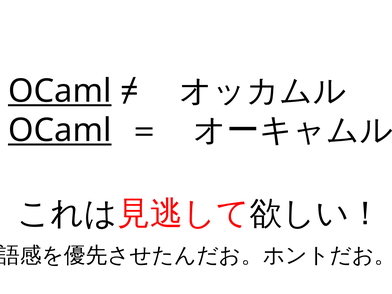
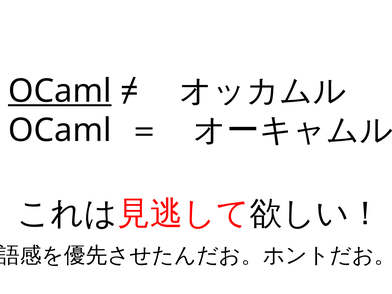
OCaml at (60, 130) underline: present -> none
